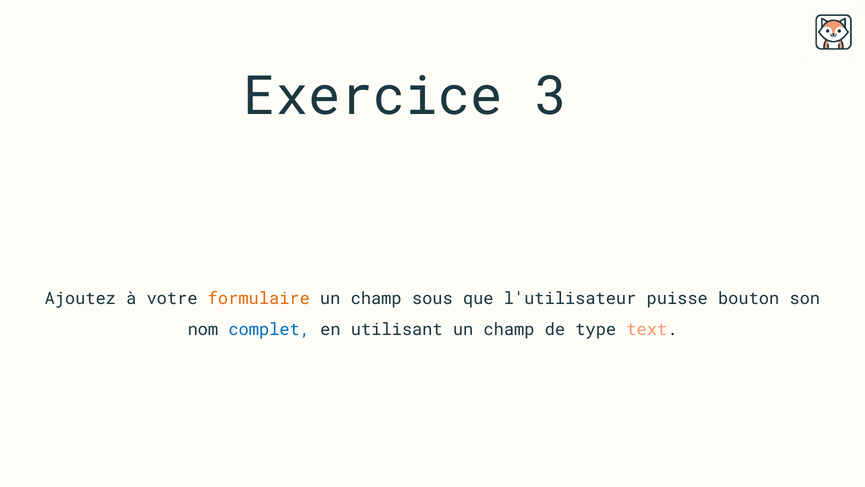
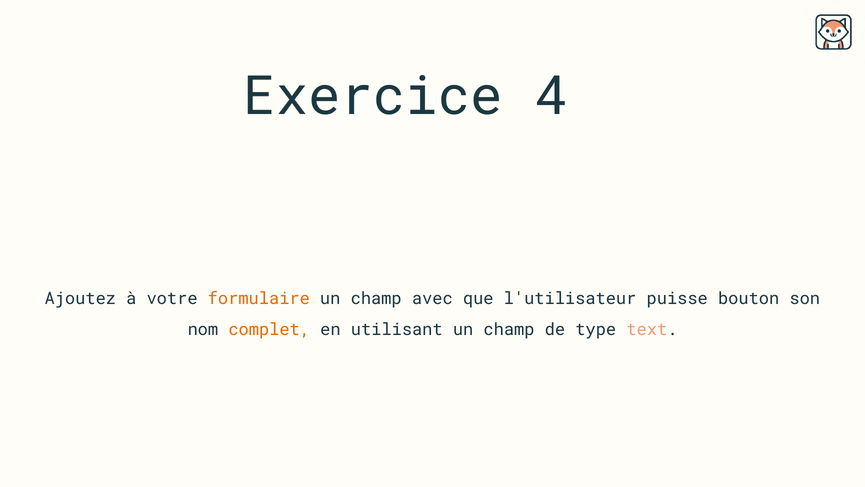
3: 3 -> 4
sous: sous -> avec
complet colour: blue -> orange
